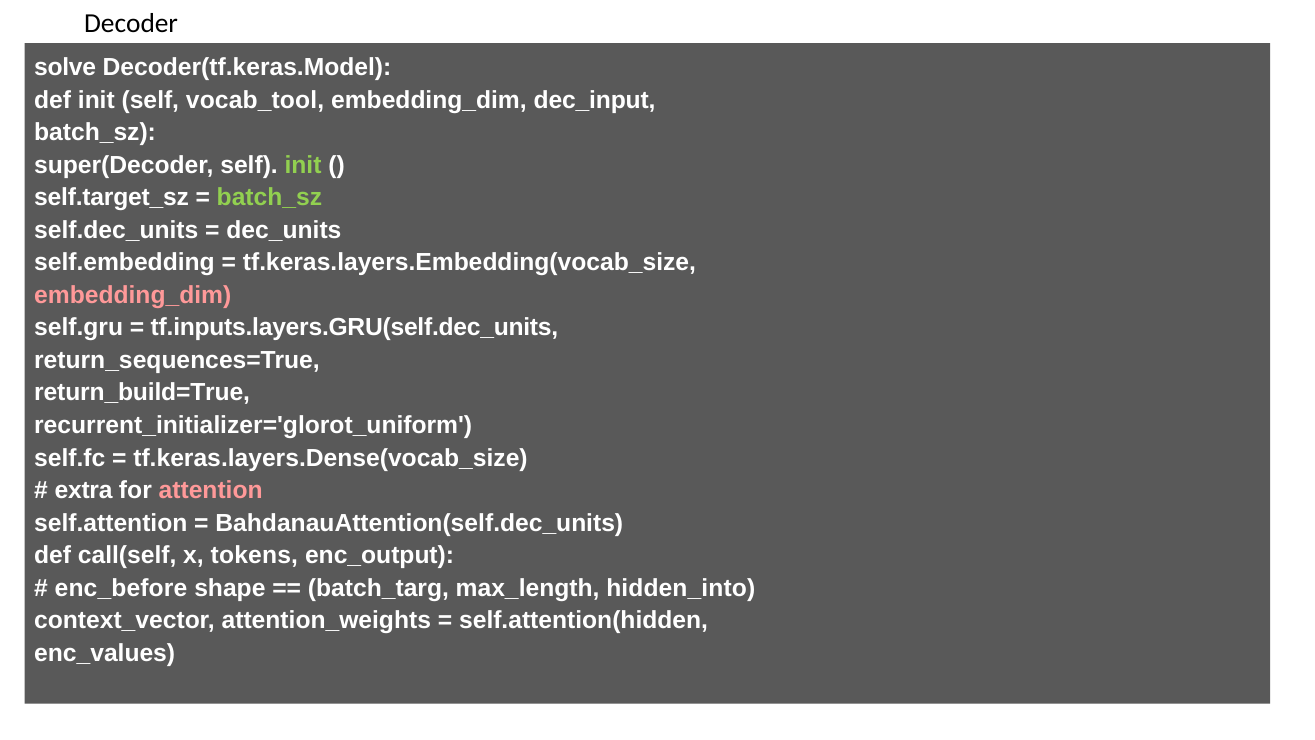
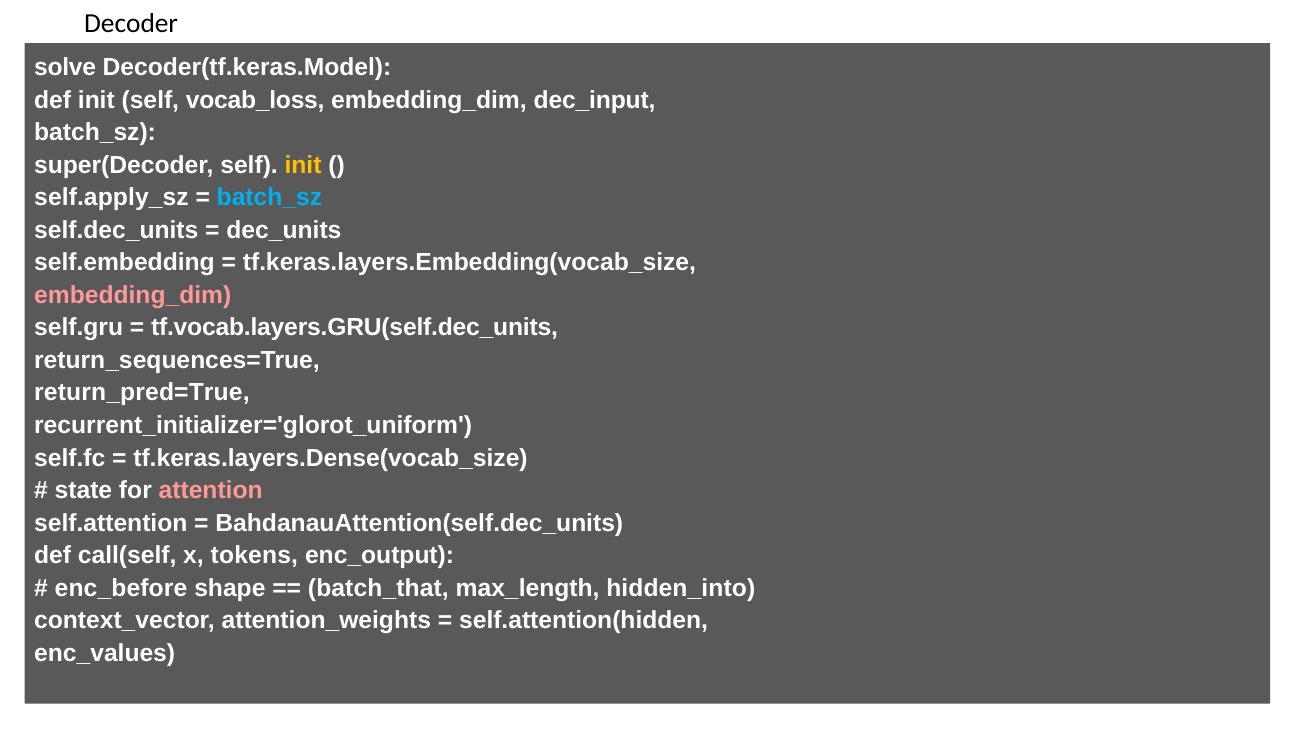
vocab_tool: vocab_tool -> vocab_loss
init at (303, 165) colour: light green -> yellow
self.target_sz: self.target_sz -> self.apply_sz
batch_sz at (269, 197) colour: light green -> light blue
tf.inputs.layers.GRU(self.dec_units: tf.inputs.layers.GRU(self.dec_units -> tf.vocab.layers.GRU(self.dec_units
return_build=True: return_build=True -> return_pred=True
extra: extra -> state
batch_targ: batch_targ -> batch_that
